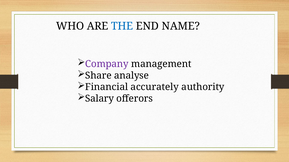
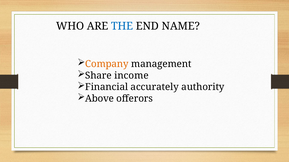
Company colour: purple -> orange
analyse: analyse -> income
Salary: Salary -> Above
